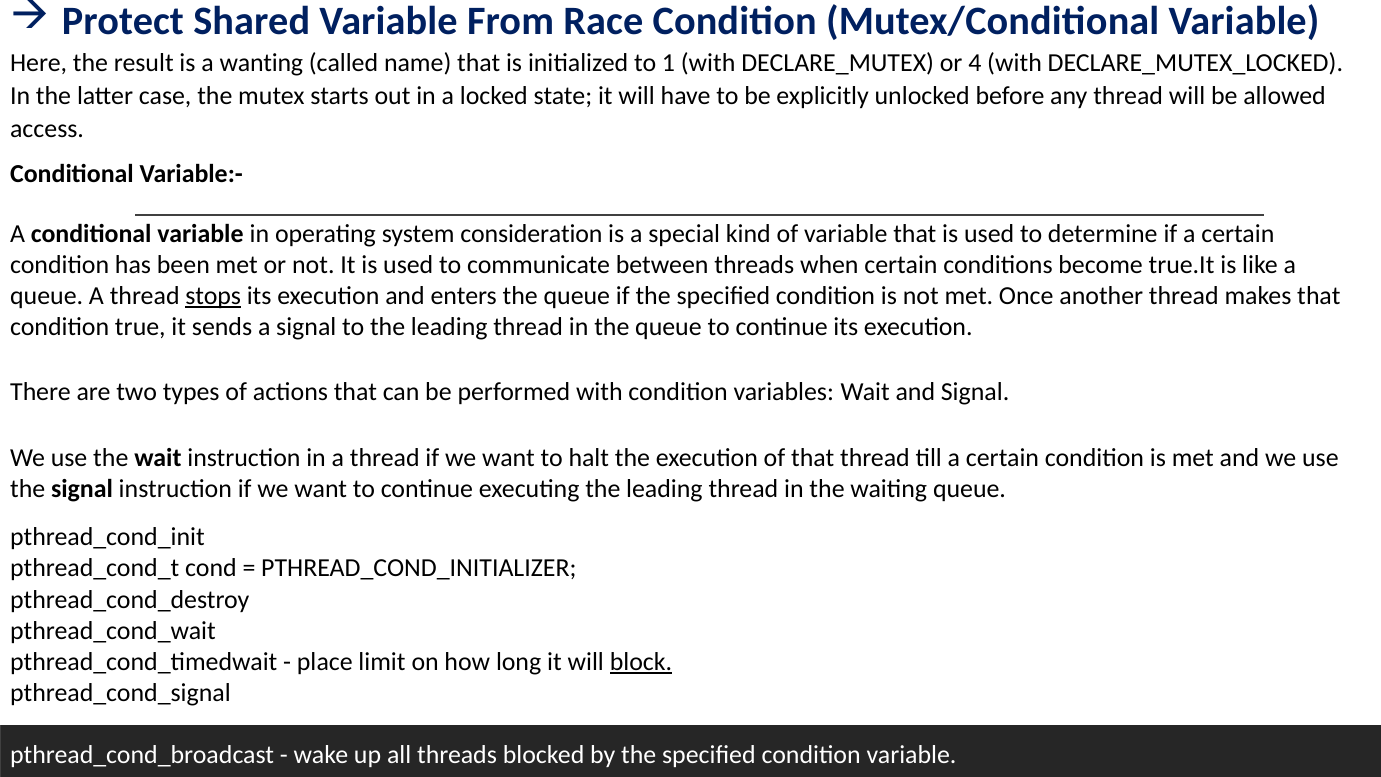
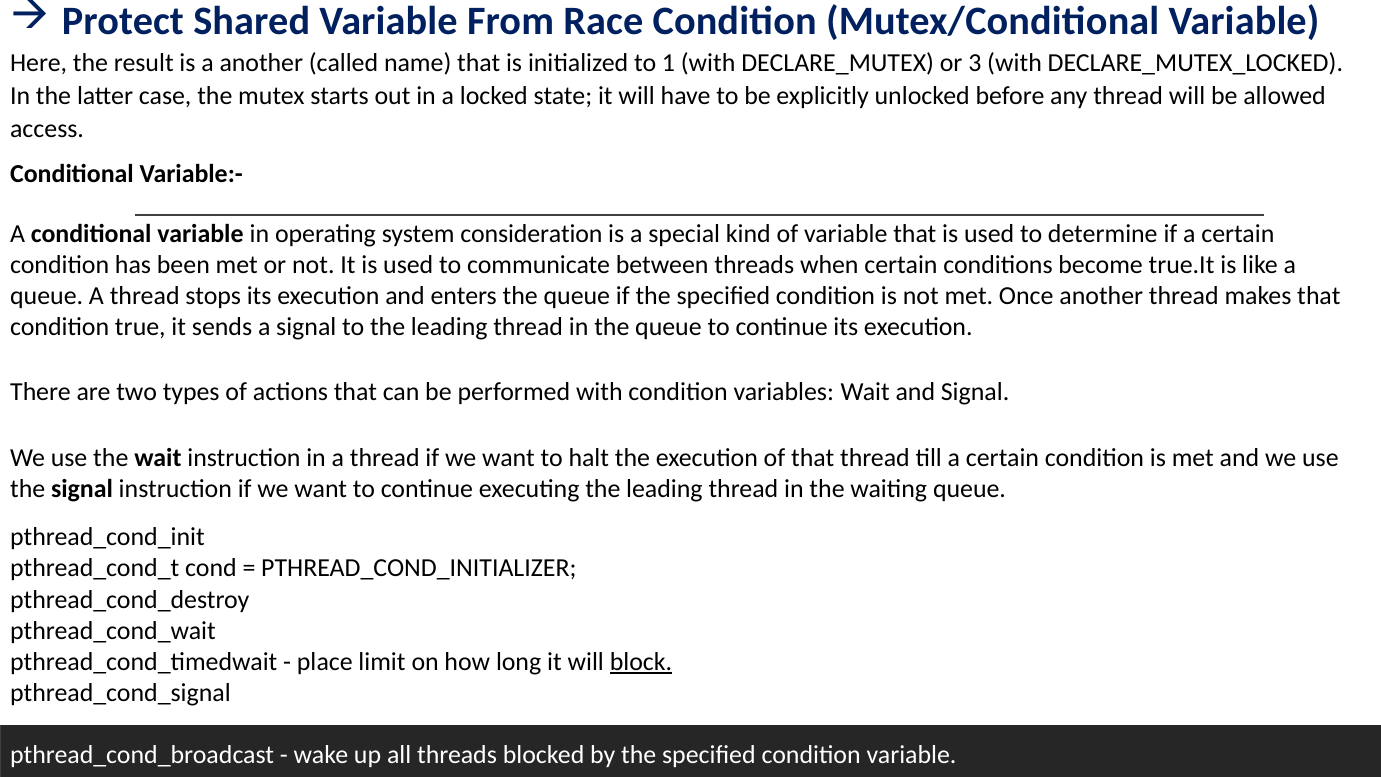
a wanting: wanting -> another
4: 4 -> 3
stops underline: present -> none
